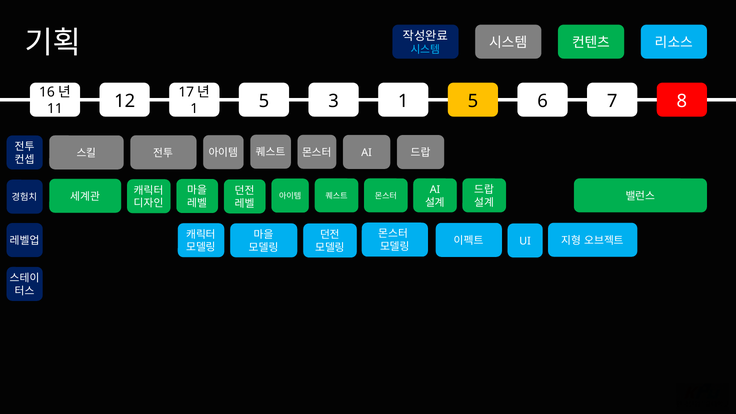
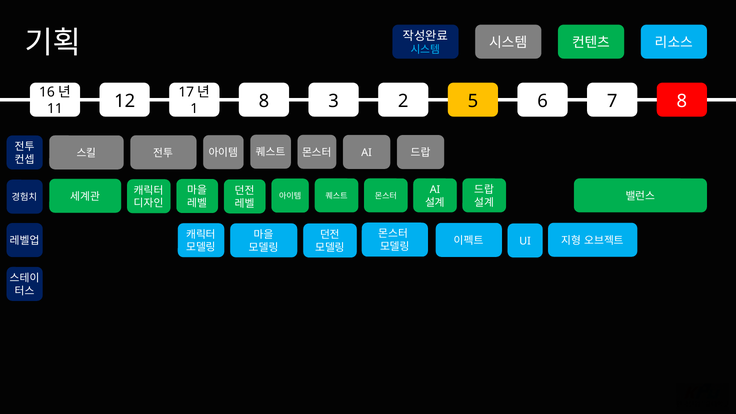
5 at (264, 101): 5 -> 8
3 1: 1 -> 2
